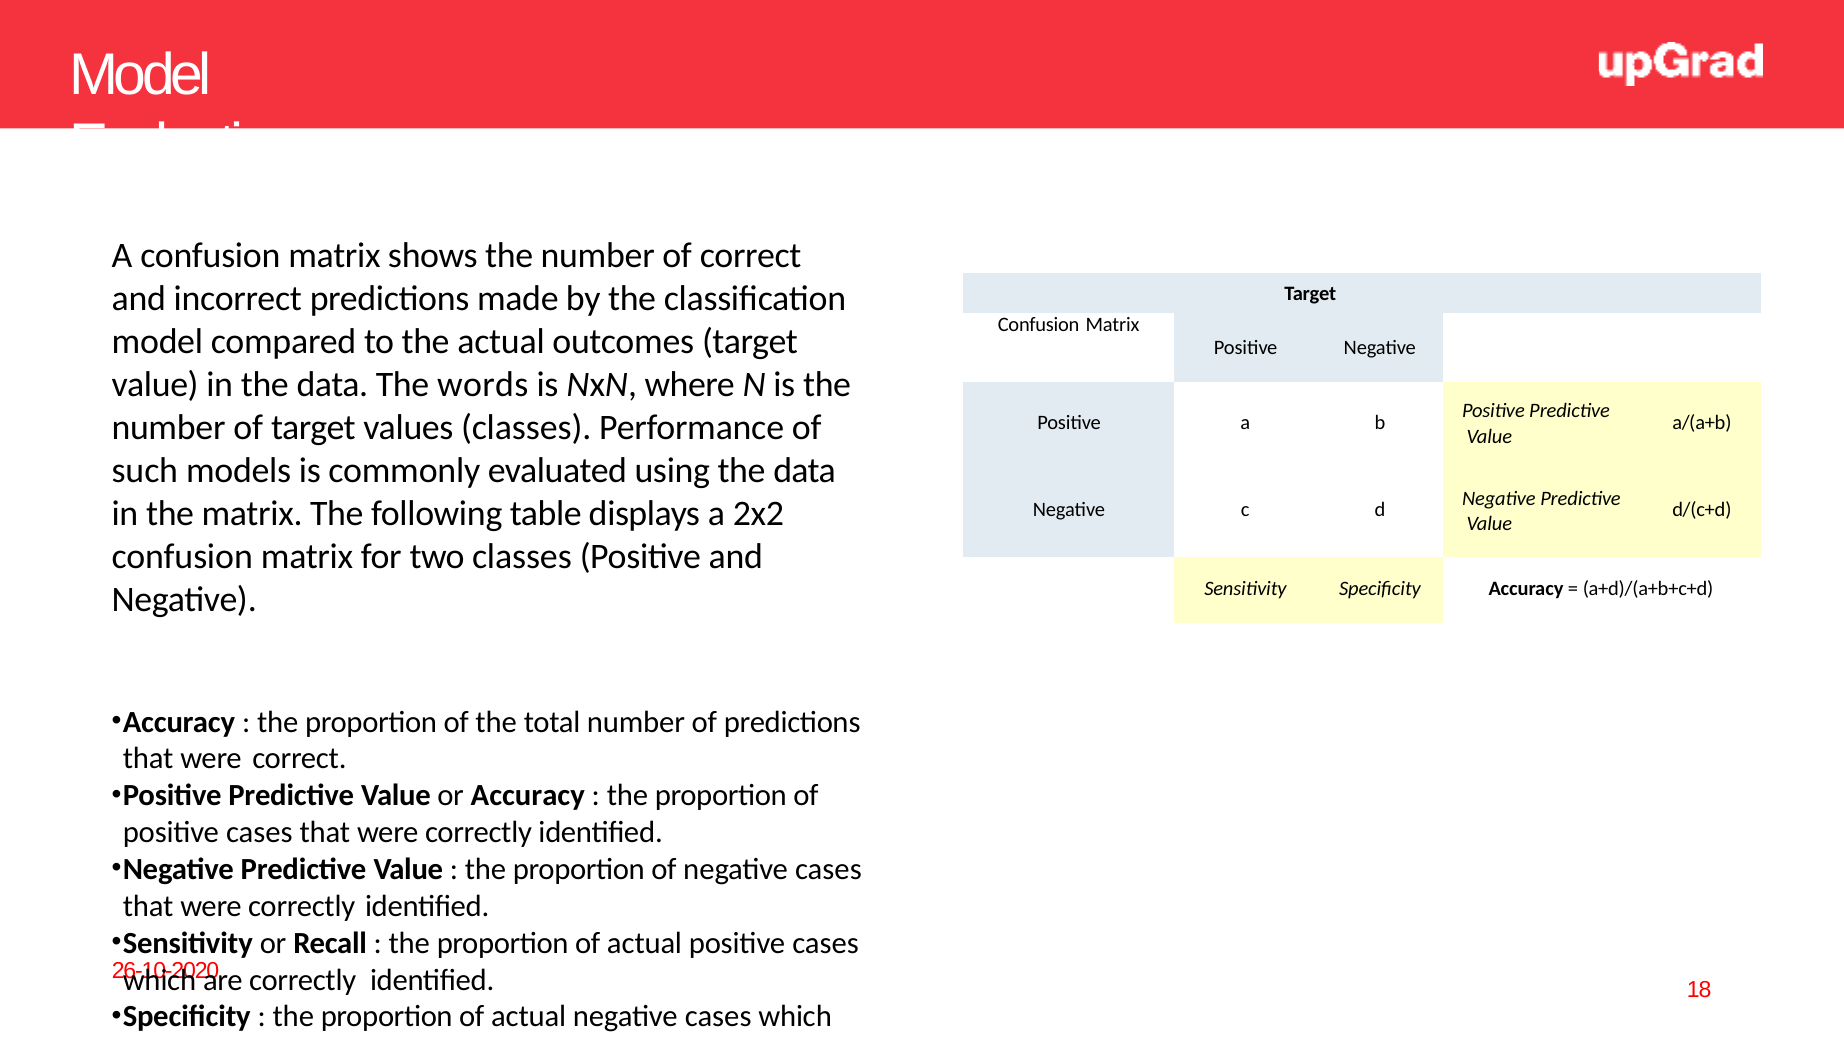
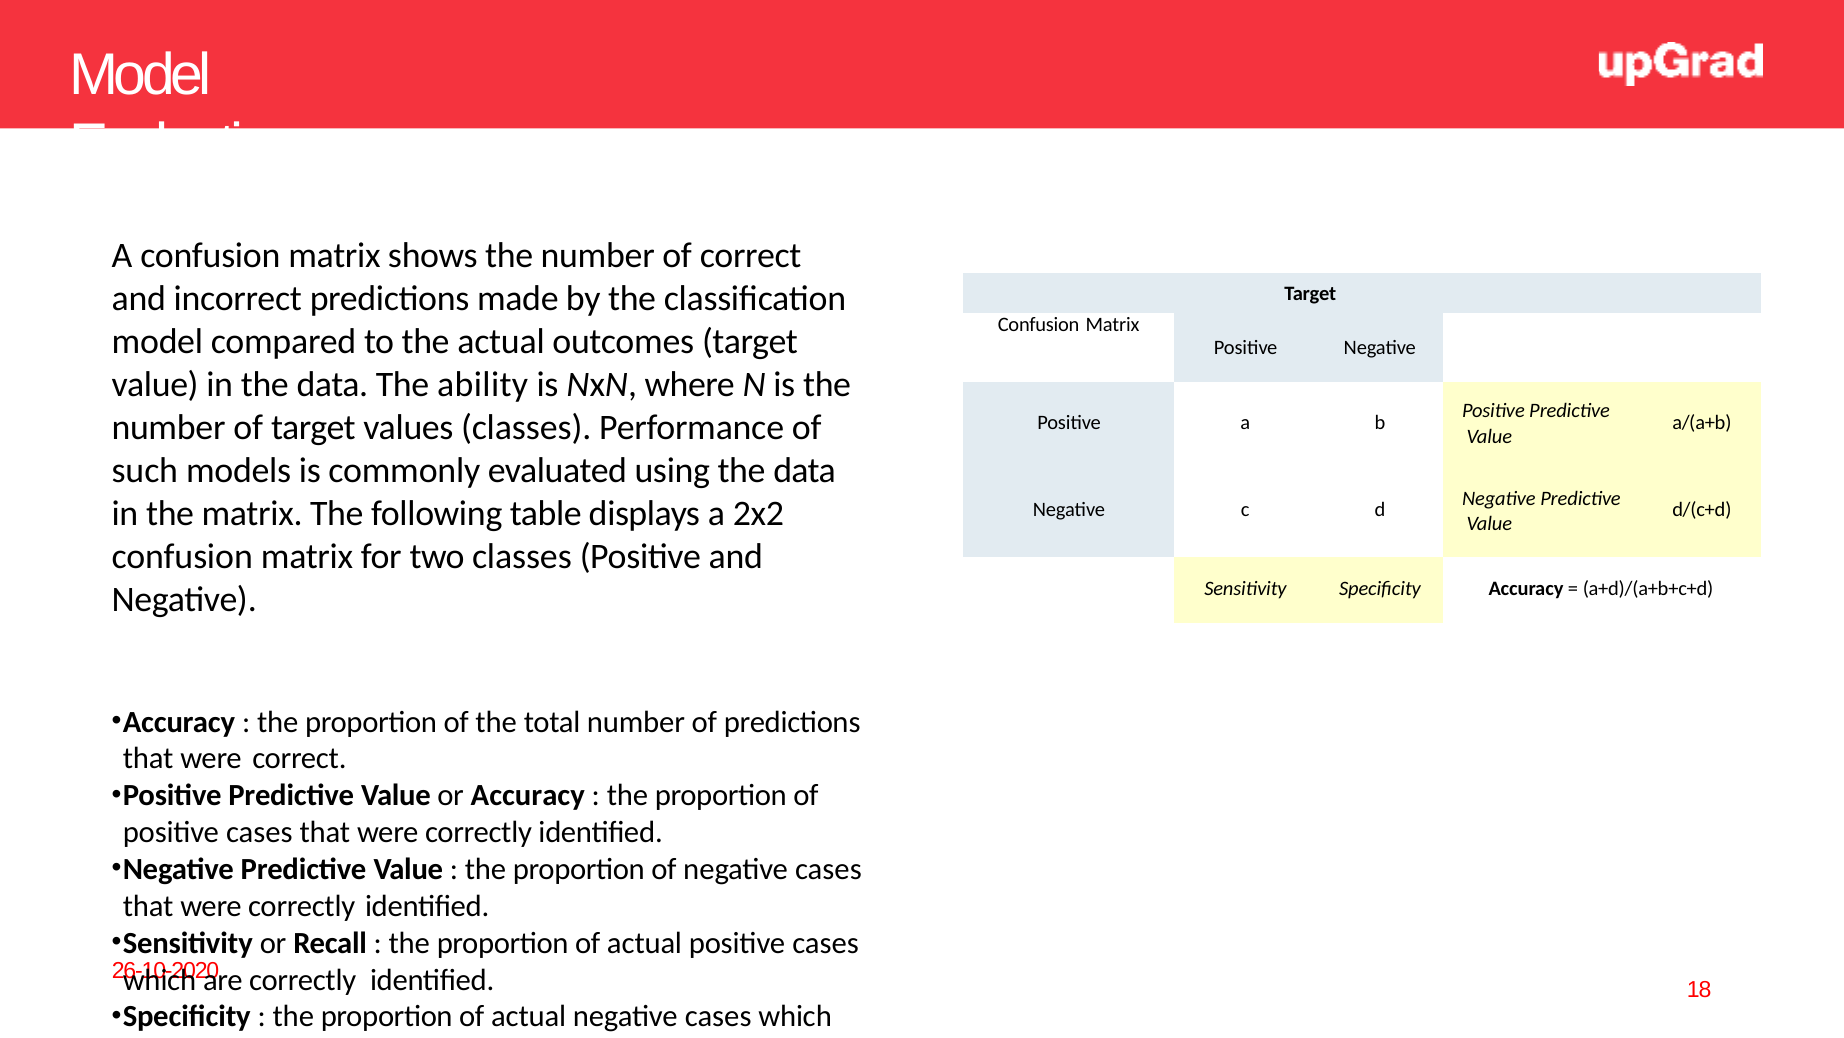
words: words -> ability
